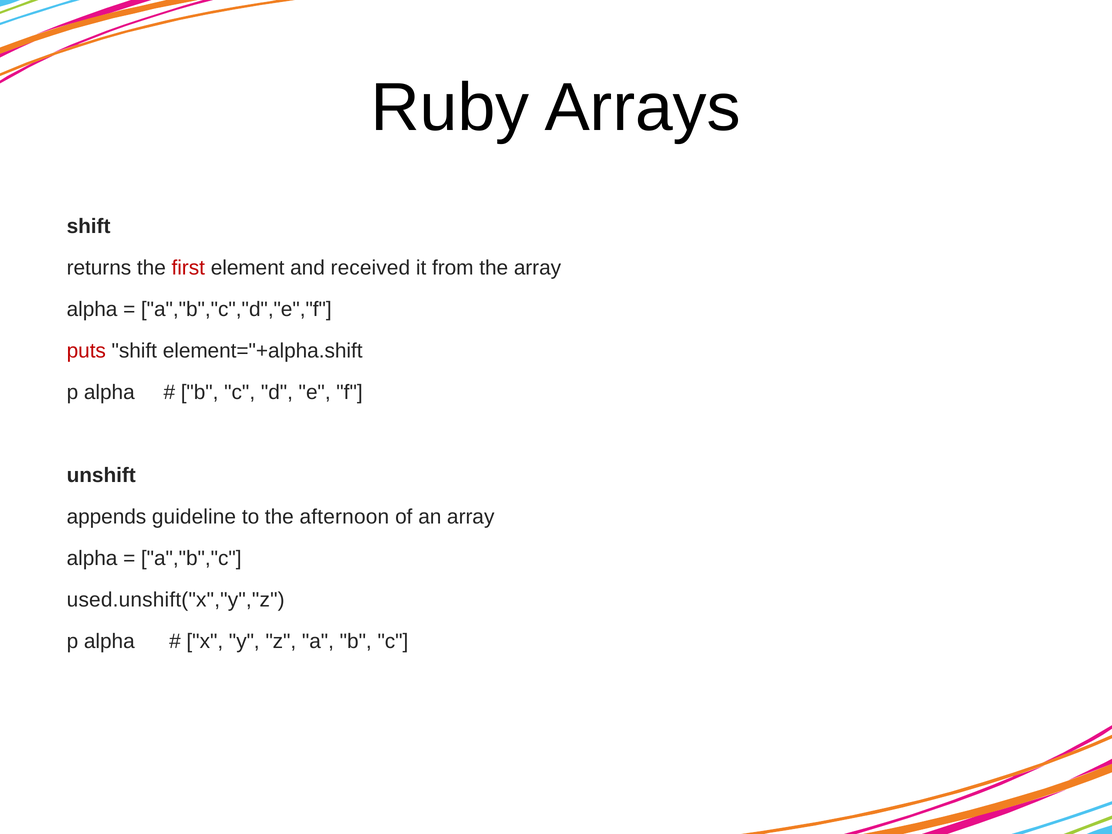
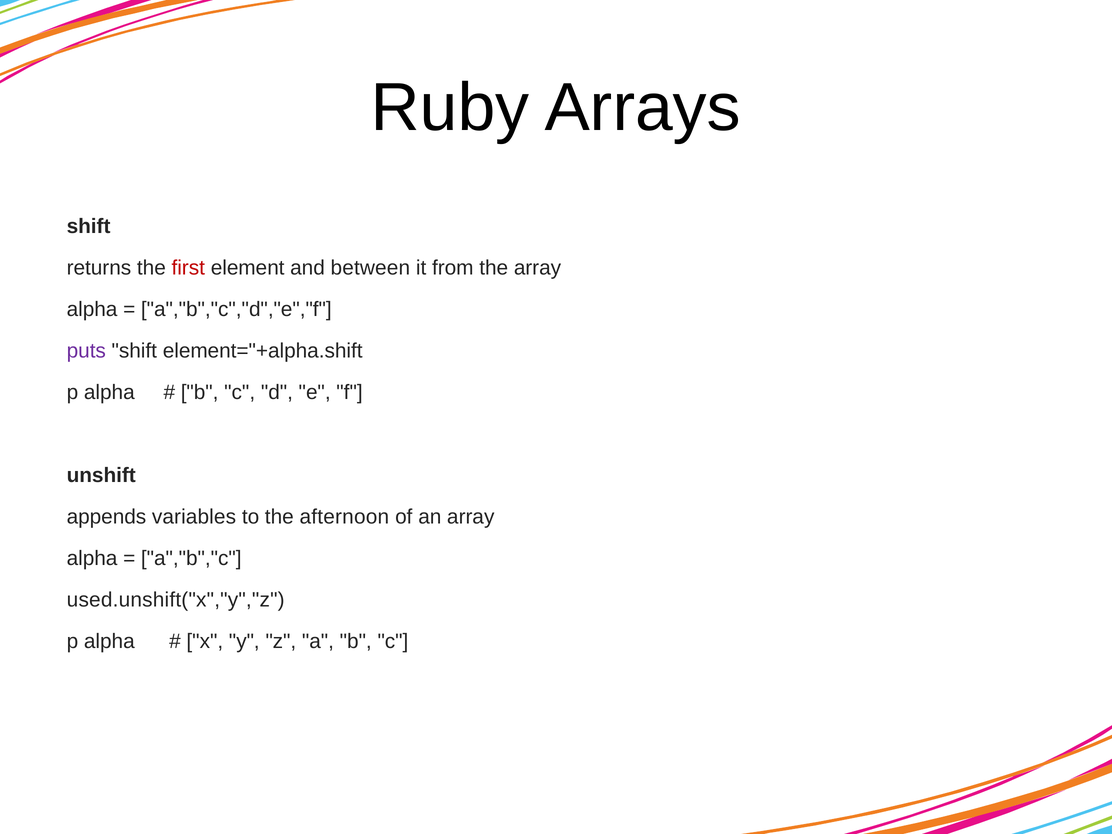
received: received -> between
puts colour: red -> purple
guideline: guideline -> variables
